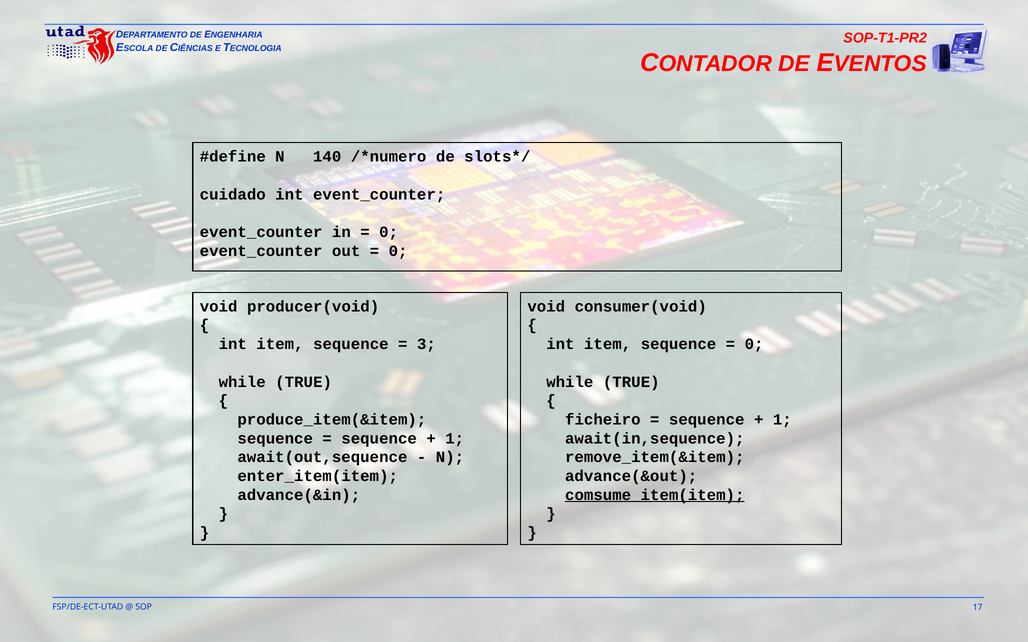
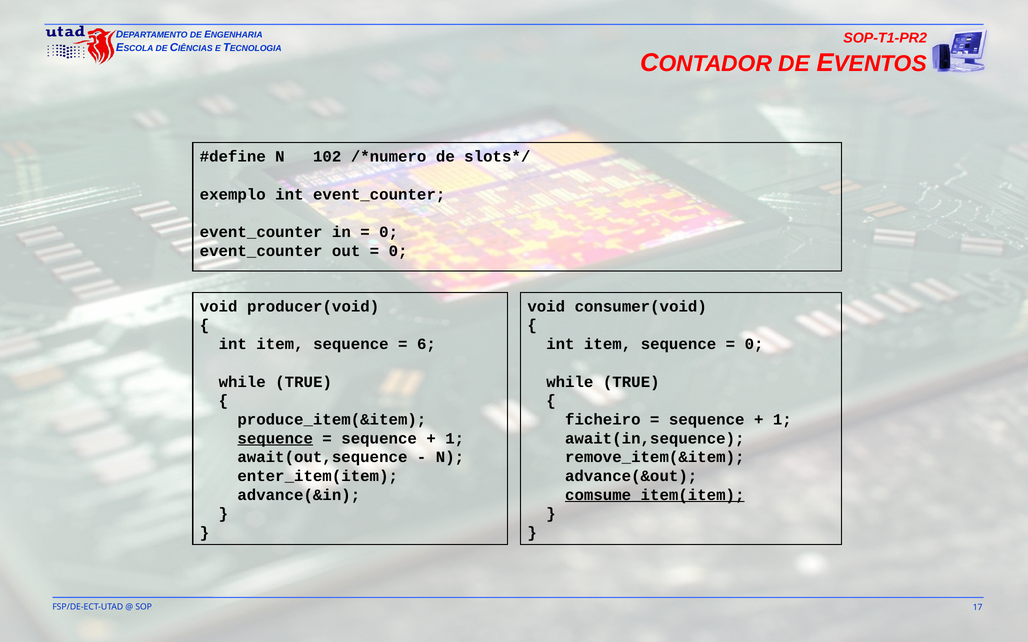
140: 140 -> 102
cuidado: cuidado -> exemplo
3: 3 -> 6
sequence at (275, 439) underline: none -> present
